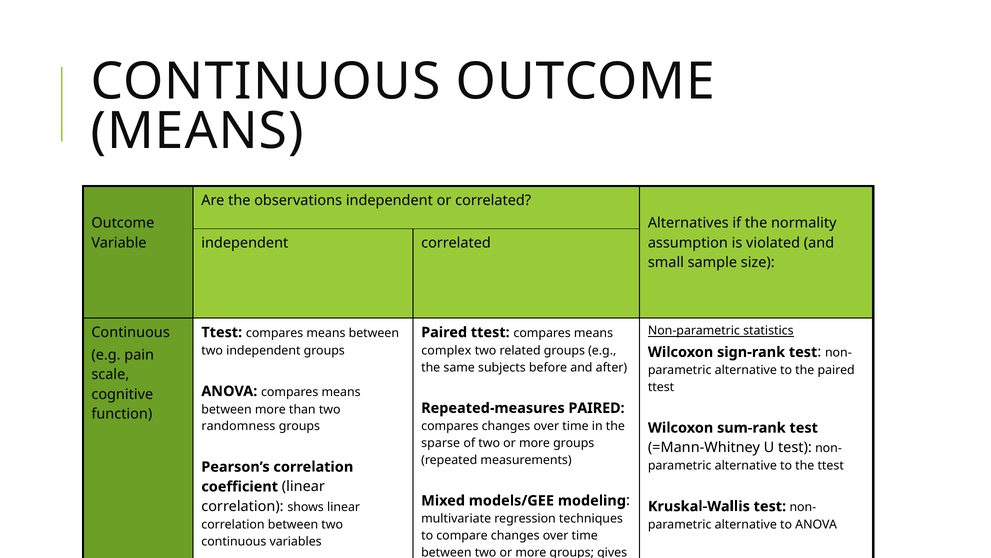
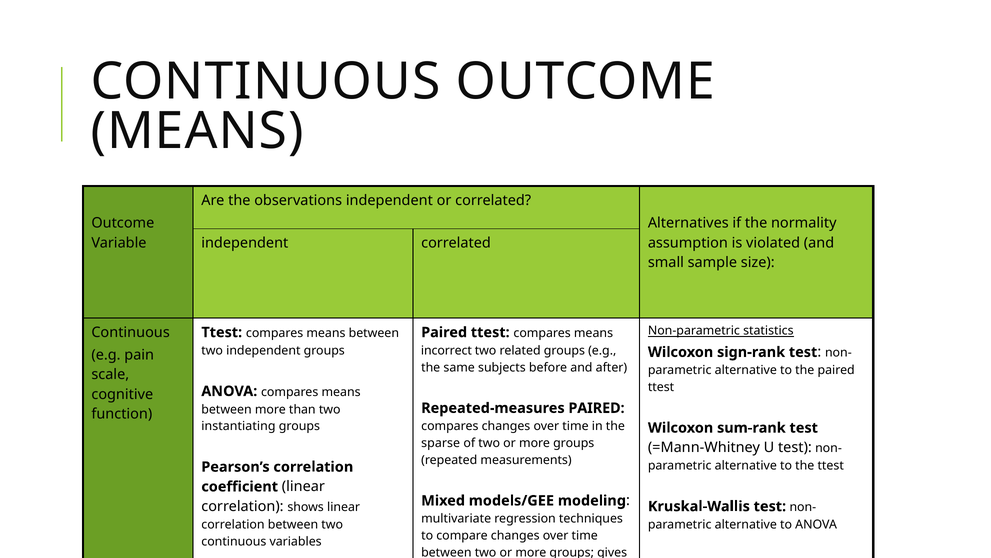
complex: complex -> incorrect
randomness: randomness -> instantiating
